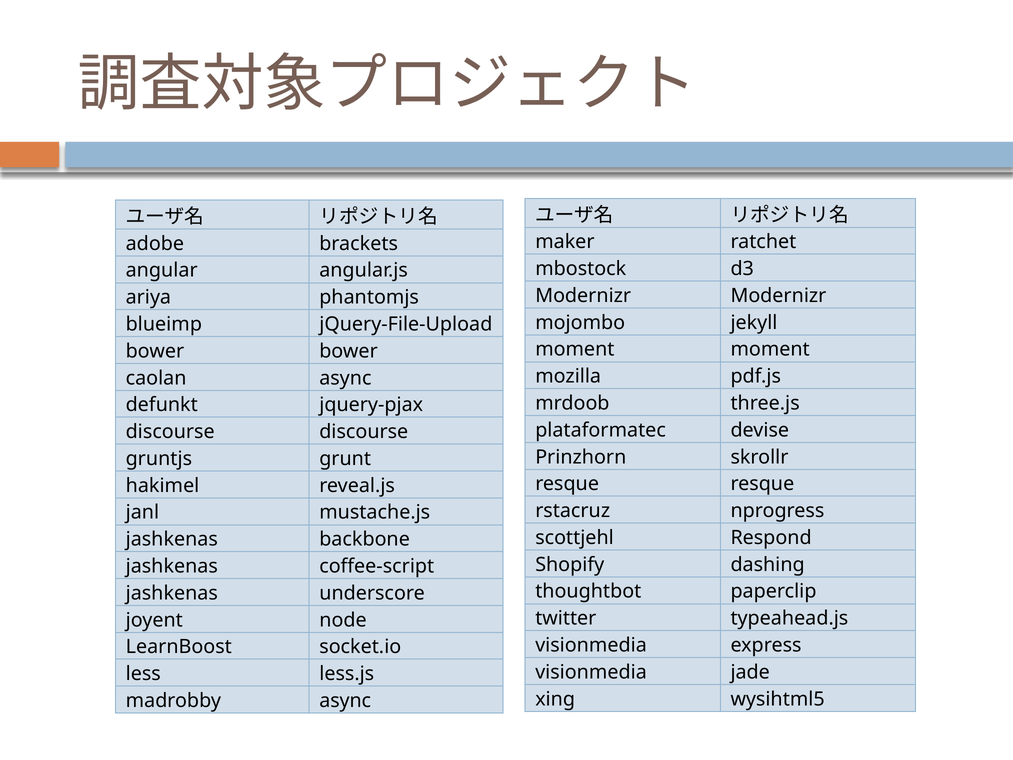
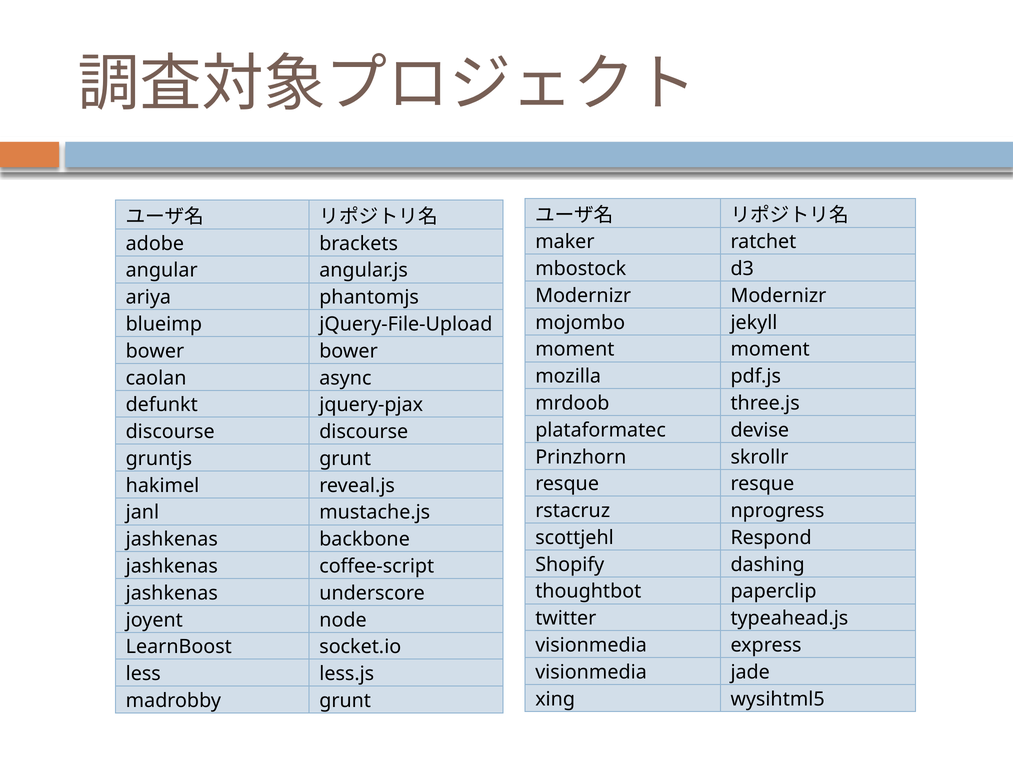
madrobby async: async -> grunt
